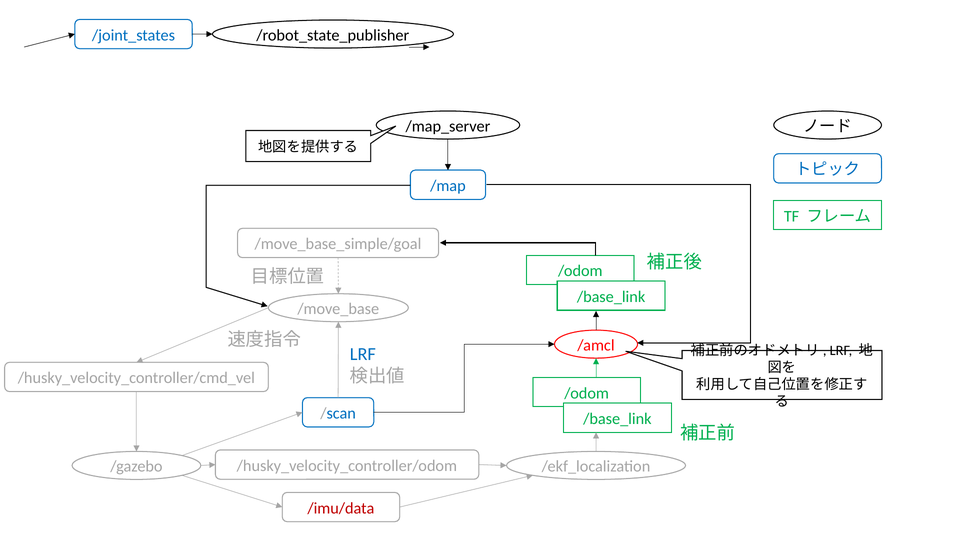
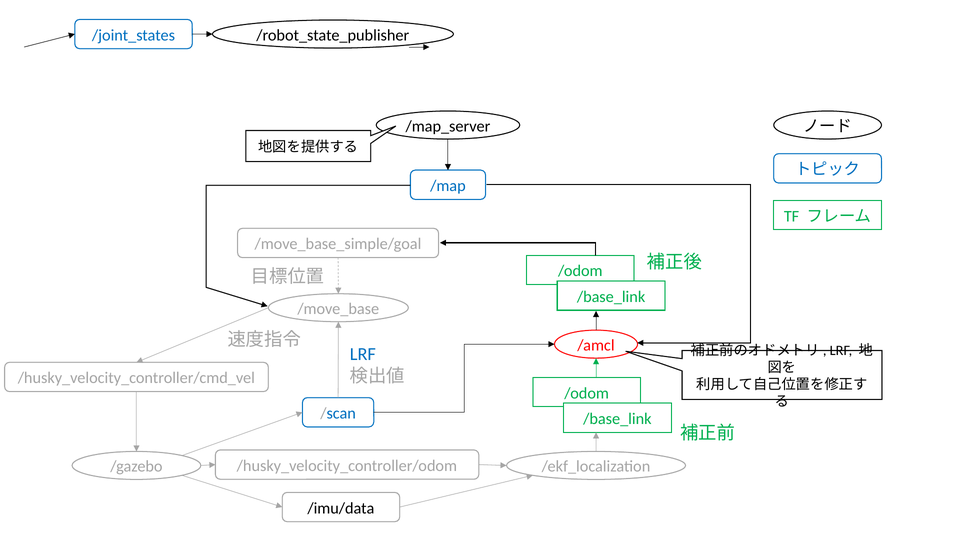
/imu/data colour: red -> black
